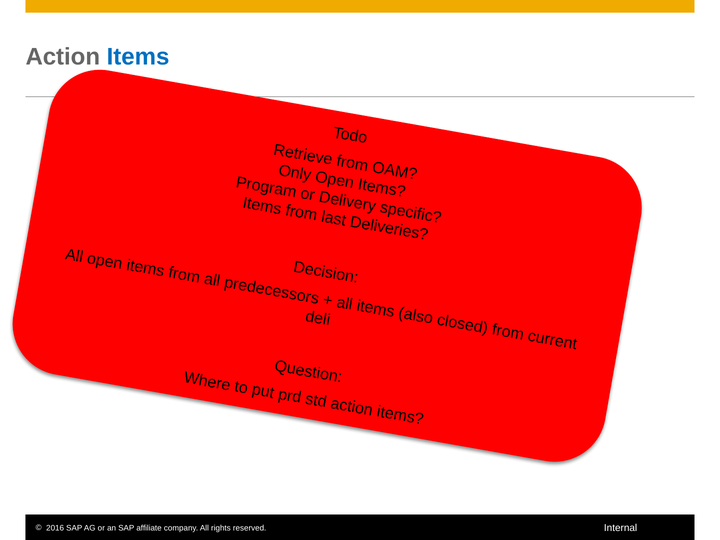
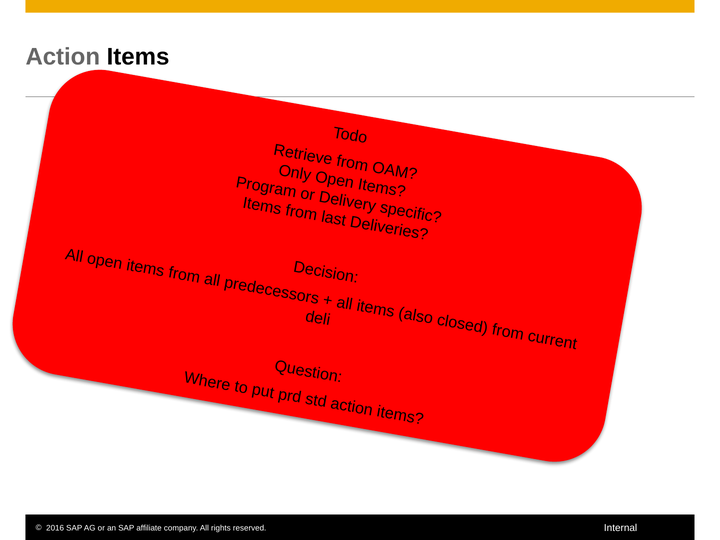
Items colour: blue -> black
